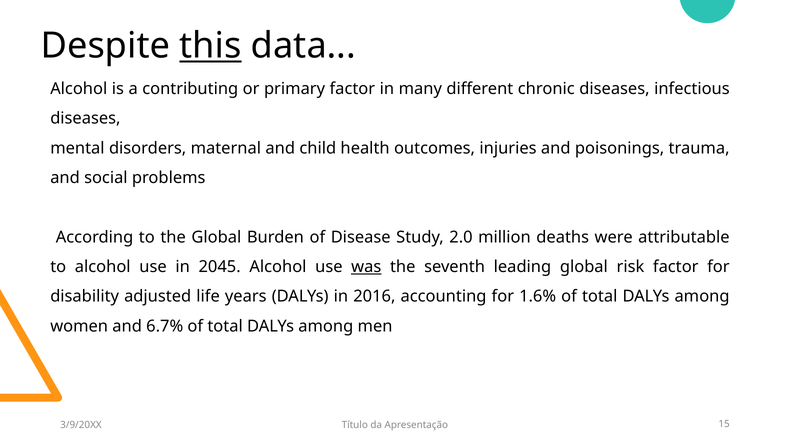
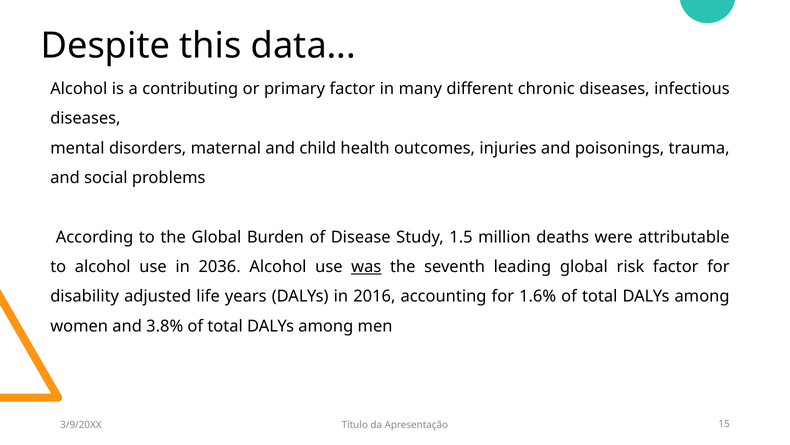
this underline: present -> none
2.0: 2.0 -> 1.5
2045: 2045 -> 2036
6.7%: 6.7% -> 3.8%
